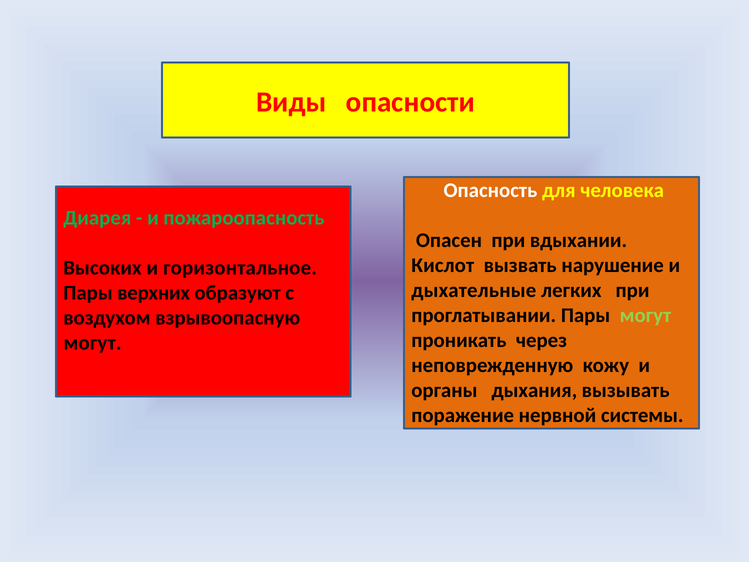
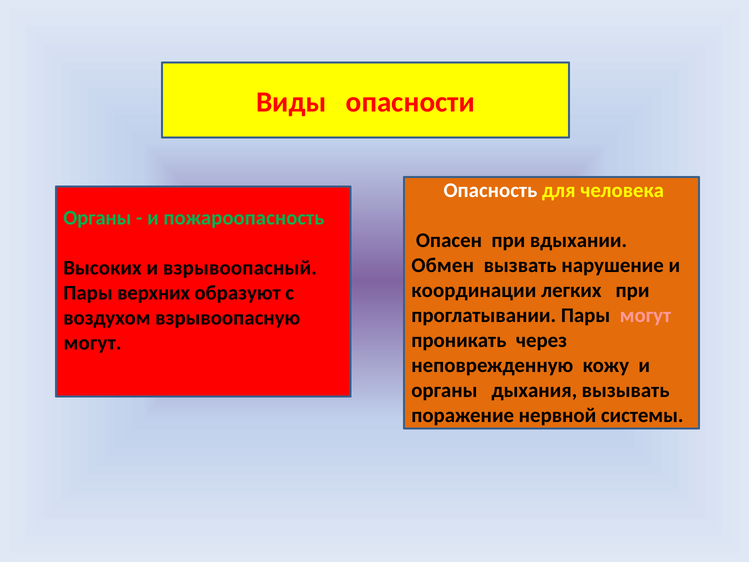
Диарея at (97, 218): Диарея -> Органы
Кислот: Кислот -> Обмен
горизонтальное: горизонтальное -> взрывоопасный
дыхательные: дыхательные -> координации
могут at (645, 315) colour: light green -> pink
